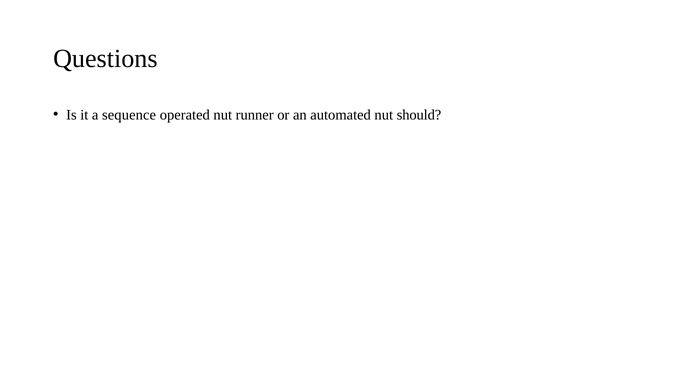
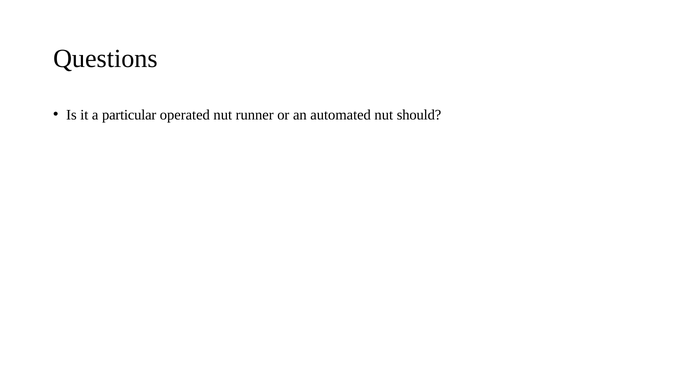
sequence: sequence -> particular
